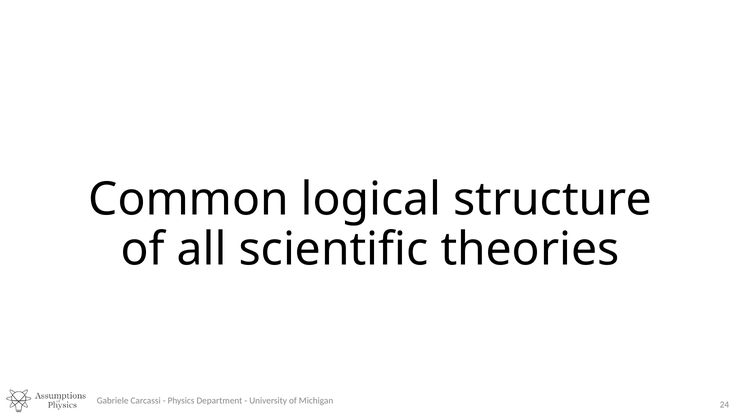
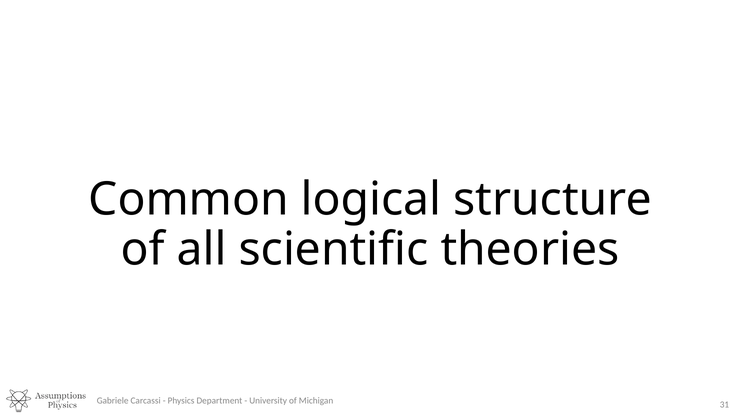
24: 24 -> 31
